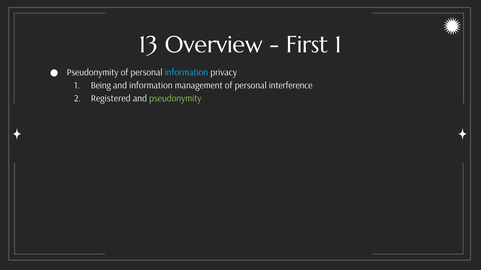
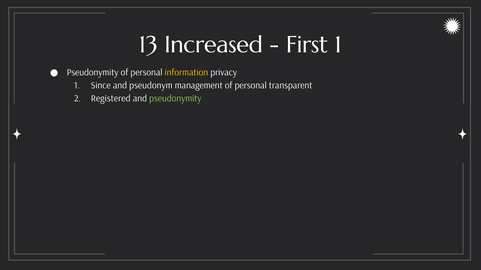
Overview: Overview -> Increased
information at (186, 73) colour: light blue -> yellow
Being: Being -> Since
and information: information -> pseudonym
interference: interference -> transparent
